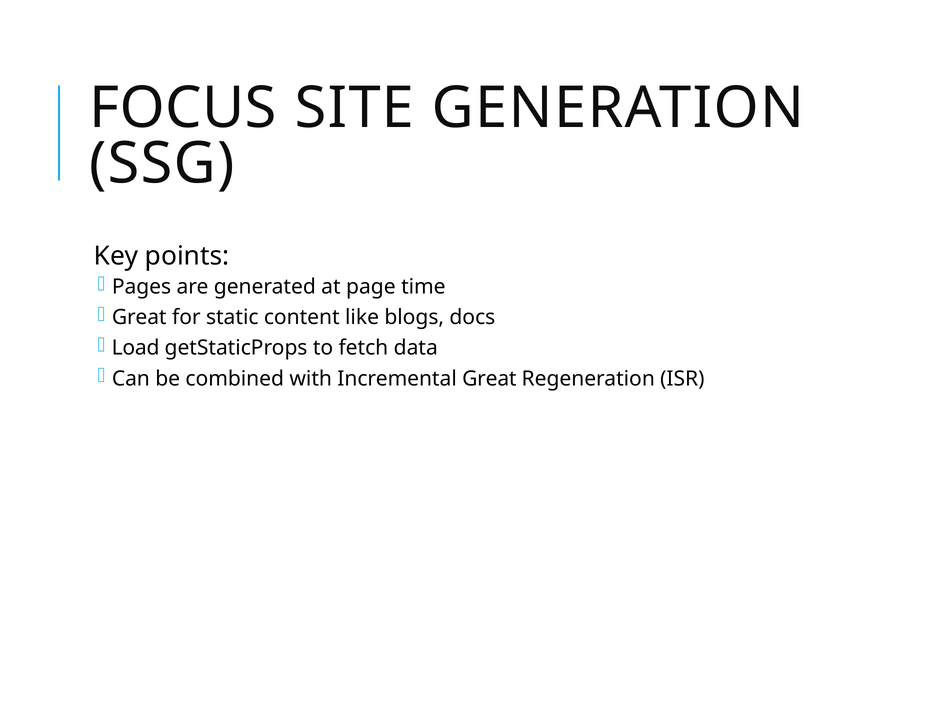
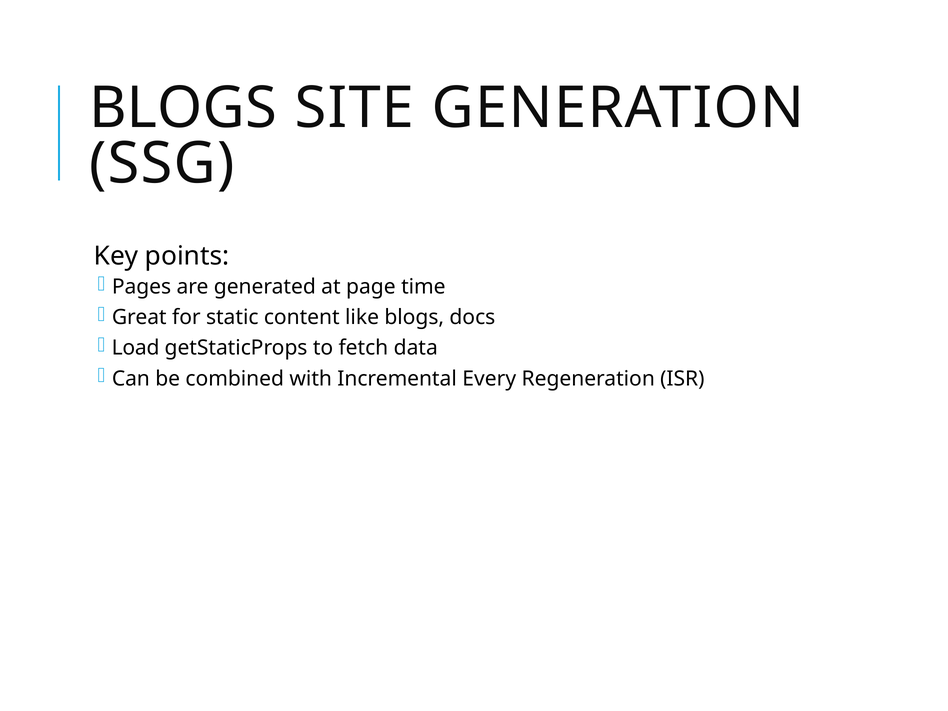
FOCUS at (183, 108): FOCUS -> BLOGS
Incremental Great: Great -> Every
